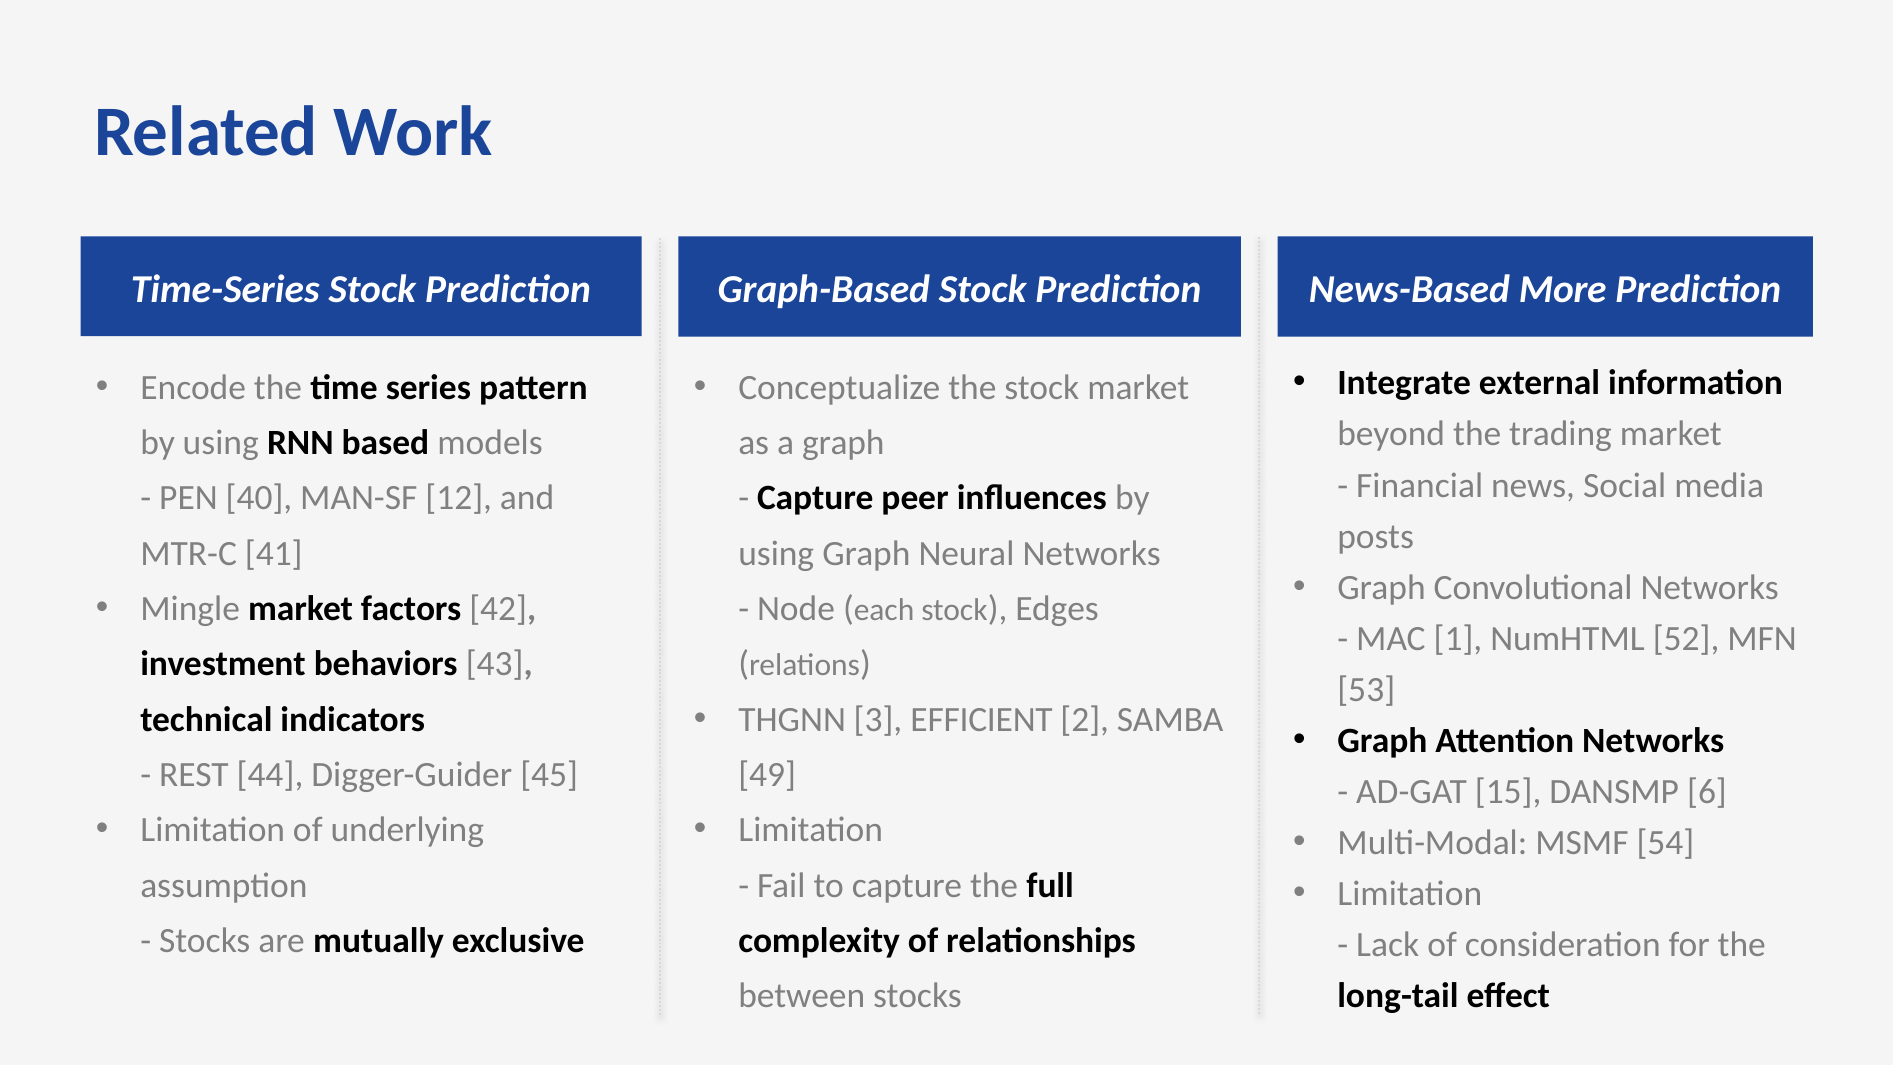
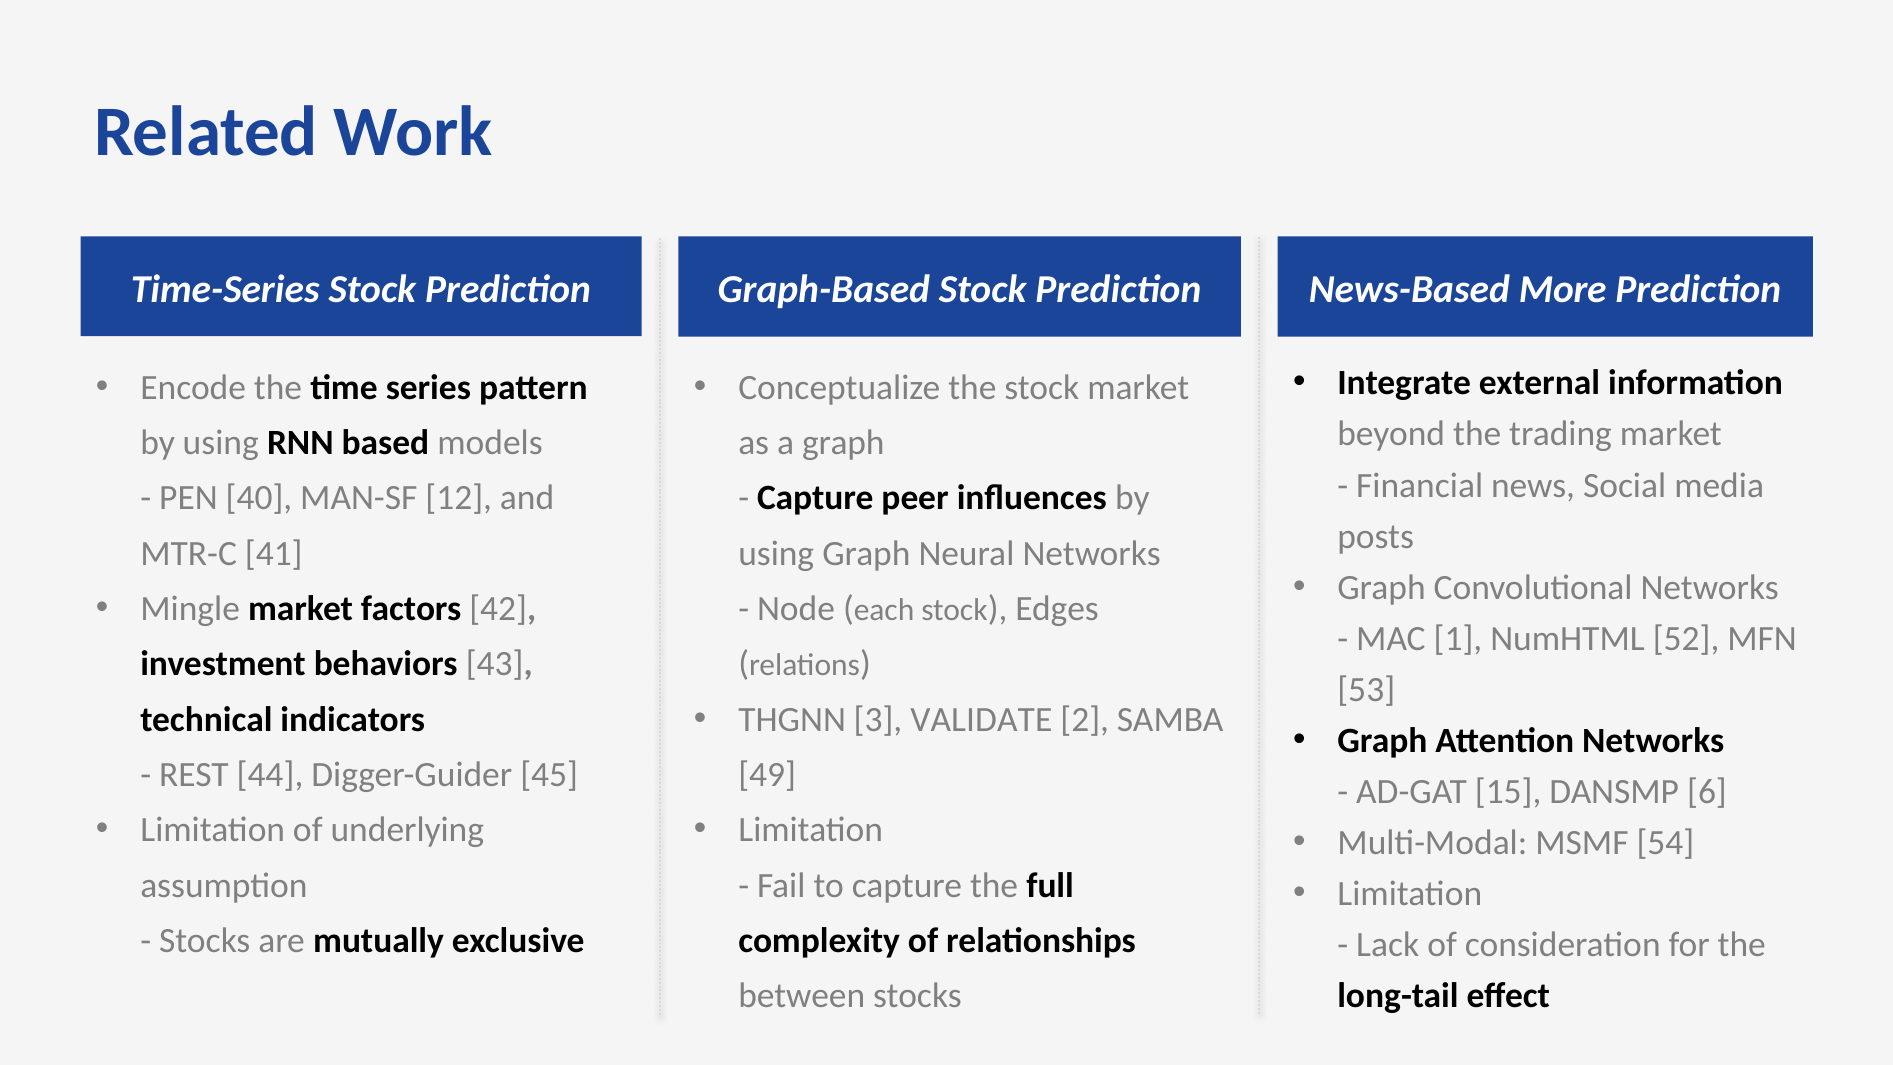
EFFICIENT: EFFICIENT -> VALIDATE
